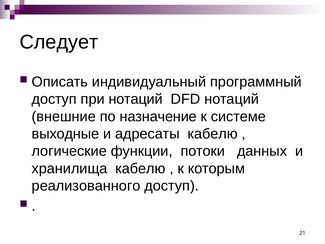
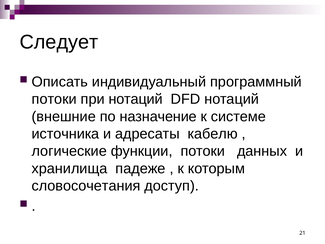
доступ at (54, 99): доступ -> потоки
выходные: выходные -> источника
хранилища кабелю: кабелю -> падеже
реализованного: реализованного -> словосочетания
